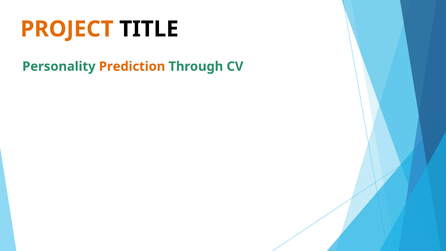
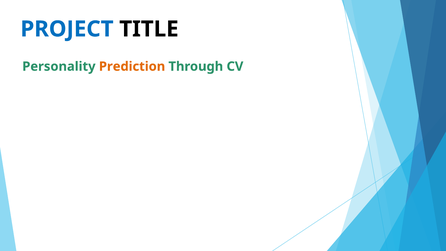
PROJECT colour: orange -> blue
